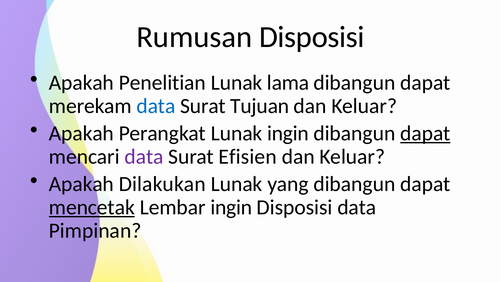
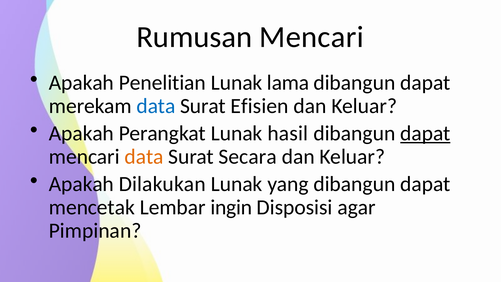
Rumusan Disposisi: Disposisi -> Mencari
Tujuan: Tujuan -> Efisien
Lunak ingin: ingin -> hasil
data at (144, 157) colour: purple -> orange
Efisien: Efisien -> Secara
mencetak underline: present -> none
Disposisi data: data -> agar
